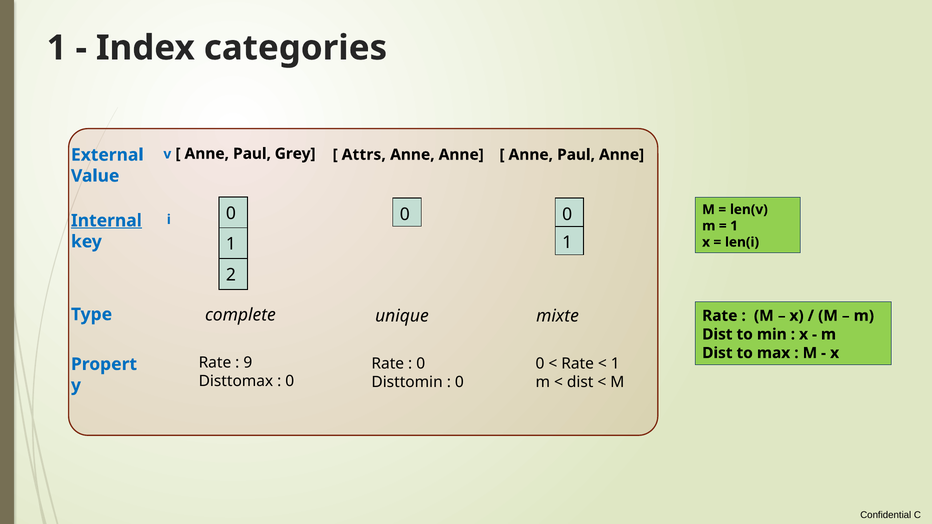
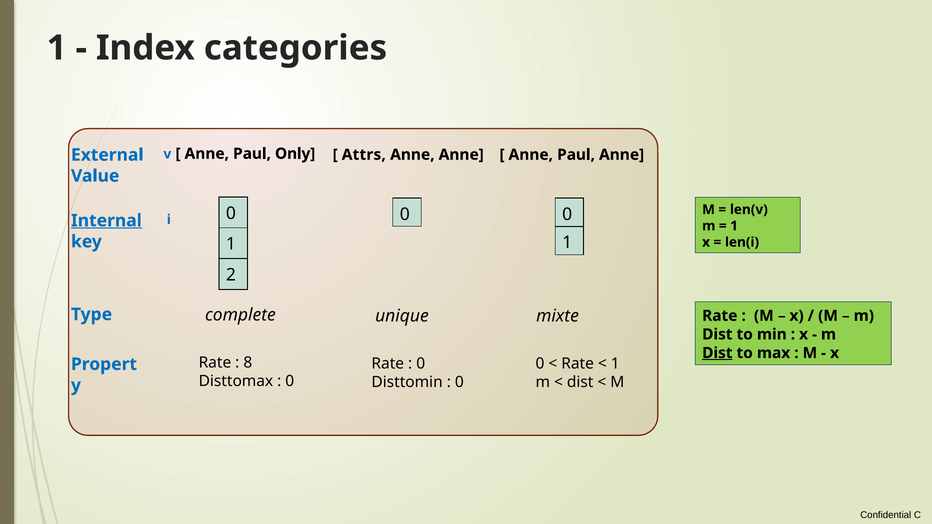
Grey: Grey -> Only
Dist at (717, 353) underline: none -> present
9: 9 -> 8
